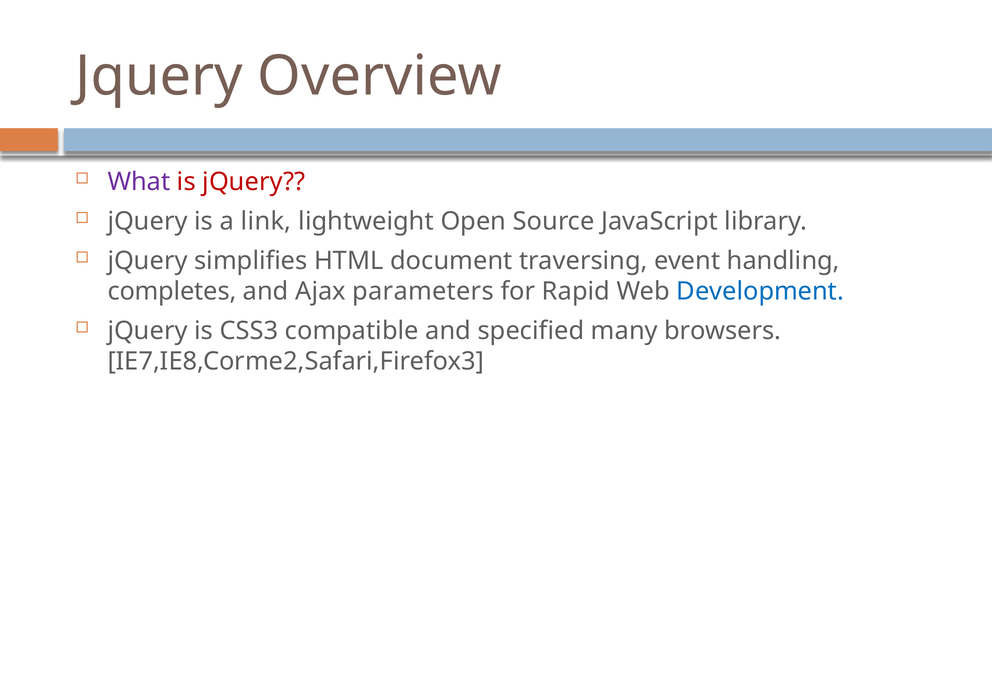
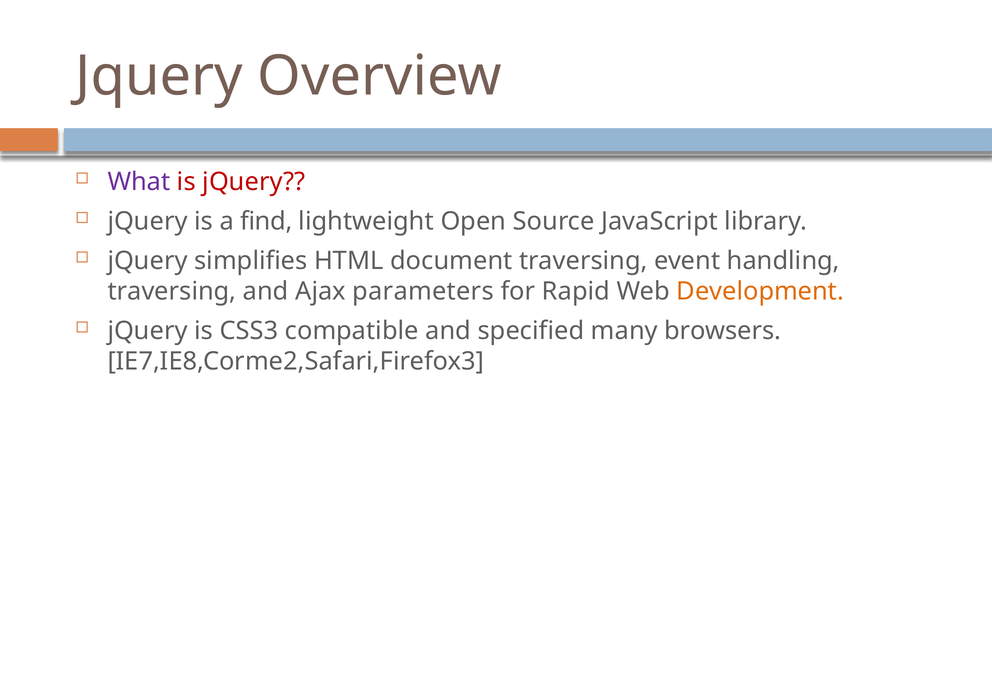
link: link -> find
completes at (172, 291): completes -> traversing
Development colour: blue -> orange
